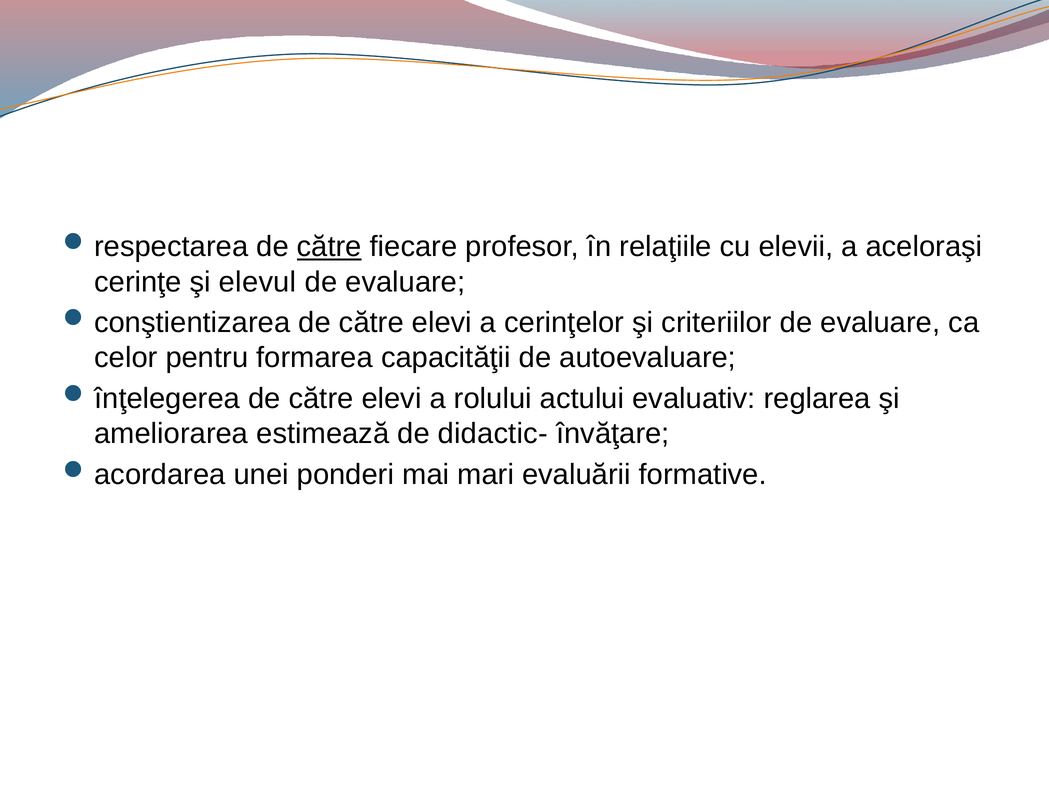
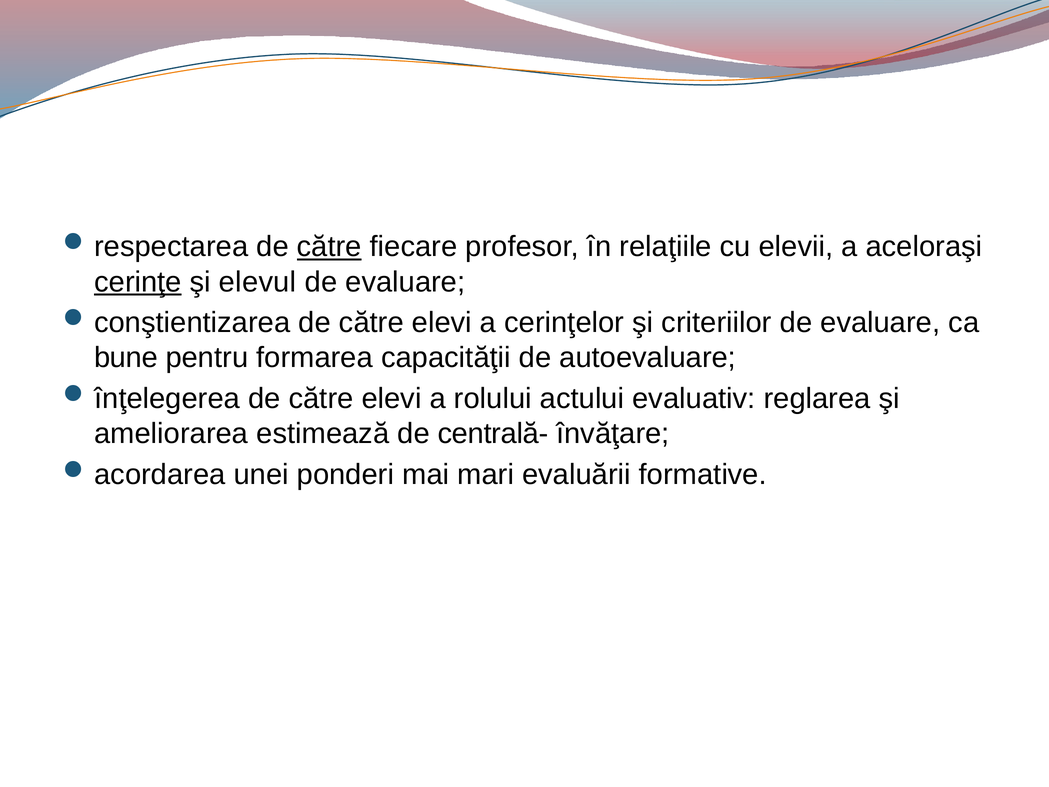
cerinţe underline: none -> present
celor: celor -> bune
didactic-: didactic- -> centrală-
